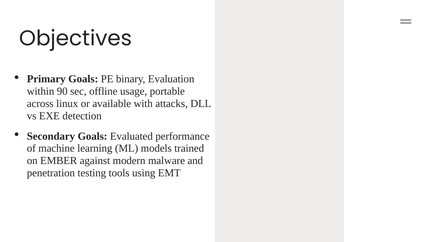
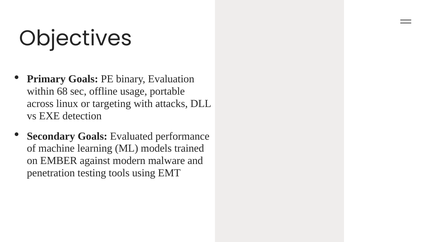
90: 90 -> 68
available: available -> targeting
